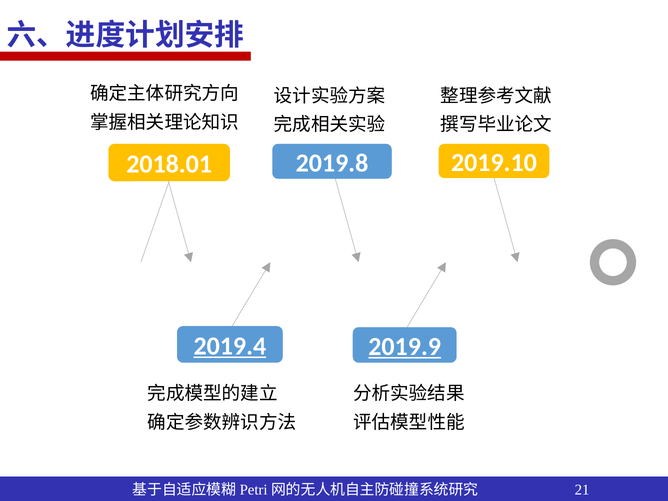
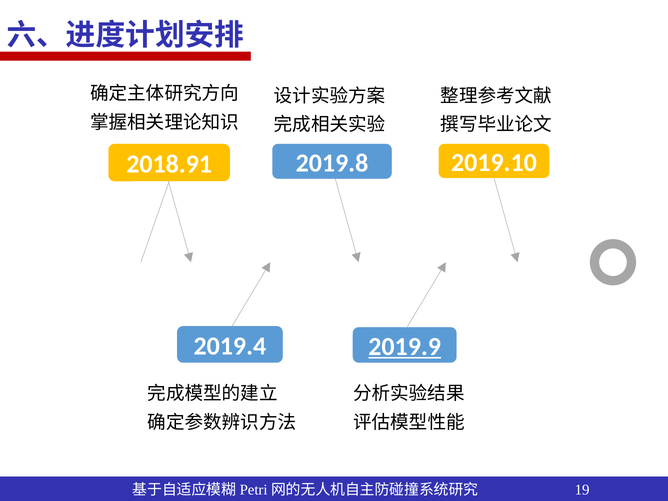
2018.01: 2018.01 -> 2018.91
2019.4 underline: present -> none
21: 21 -> 19
